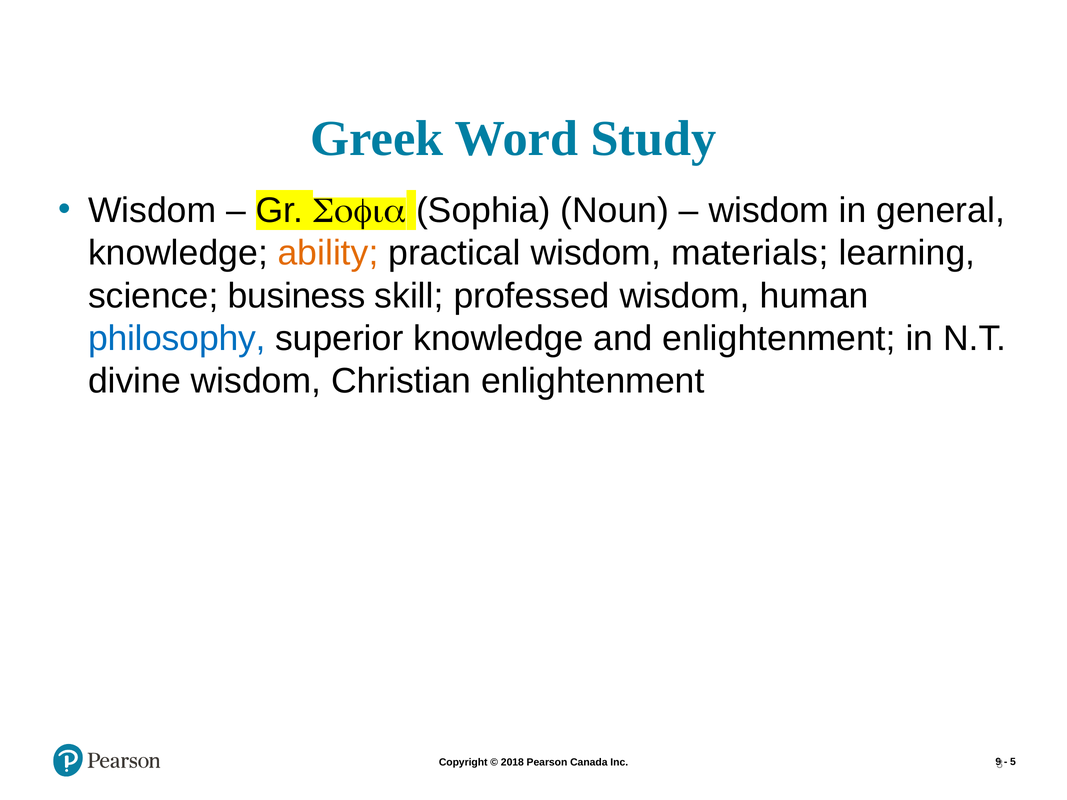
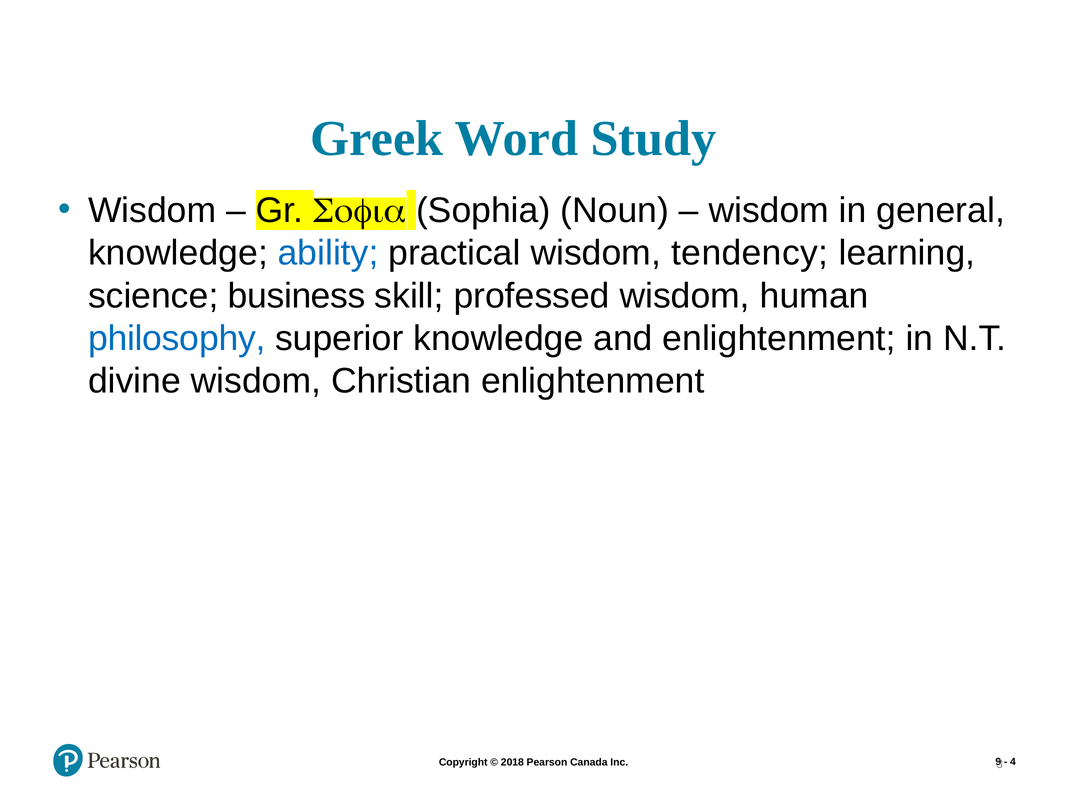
ability colour: orange -> blue
materials: materials -> tendency
5: 5 -> 4
